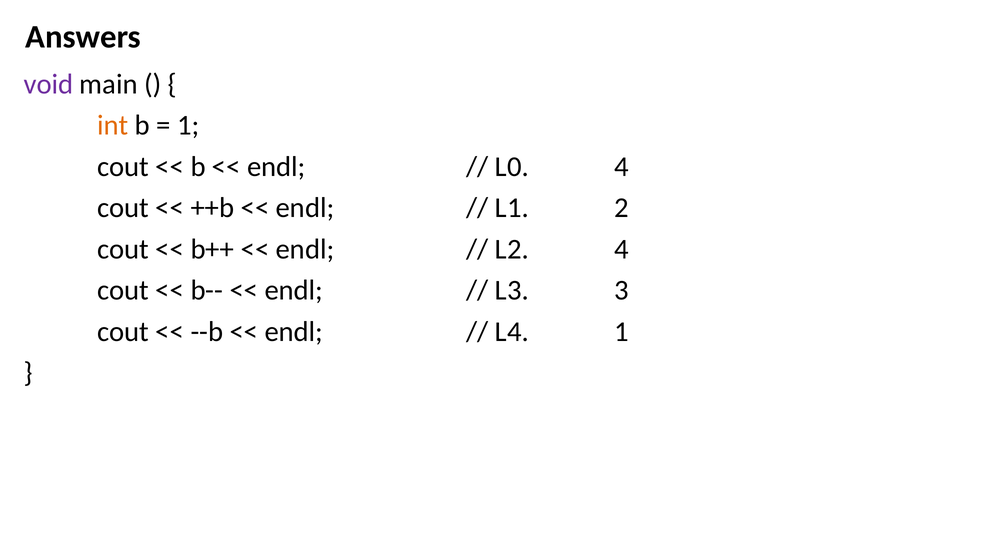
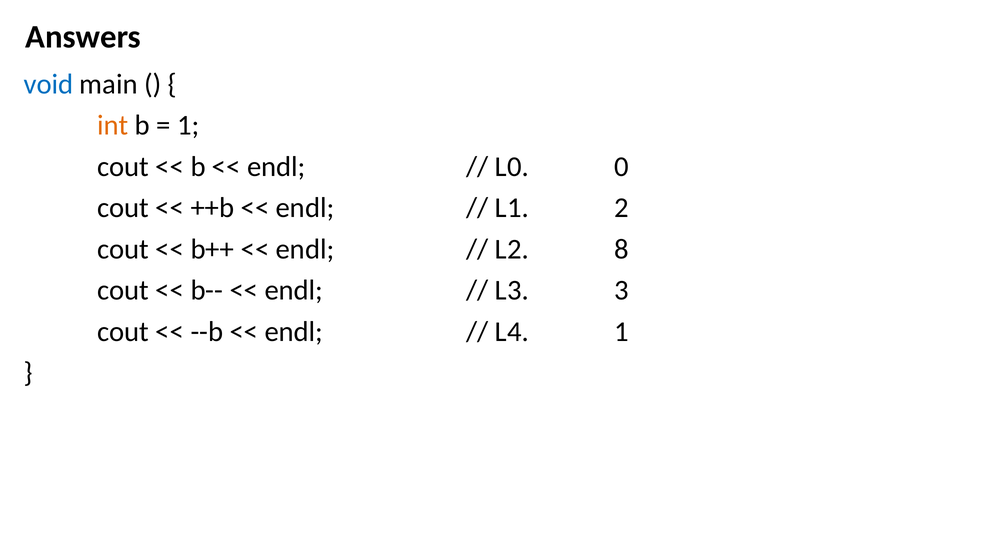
void colour: purple -> blue
L0 4: 4 -> 0
L2 4: 4 -> 8
